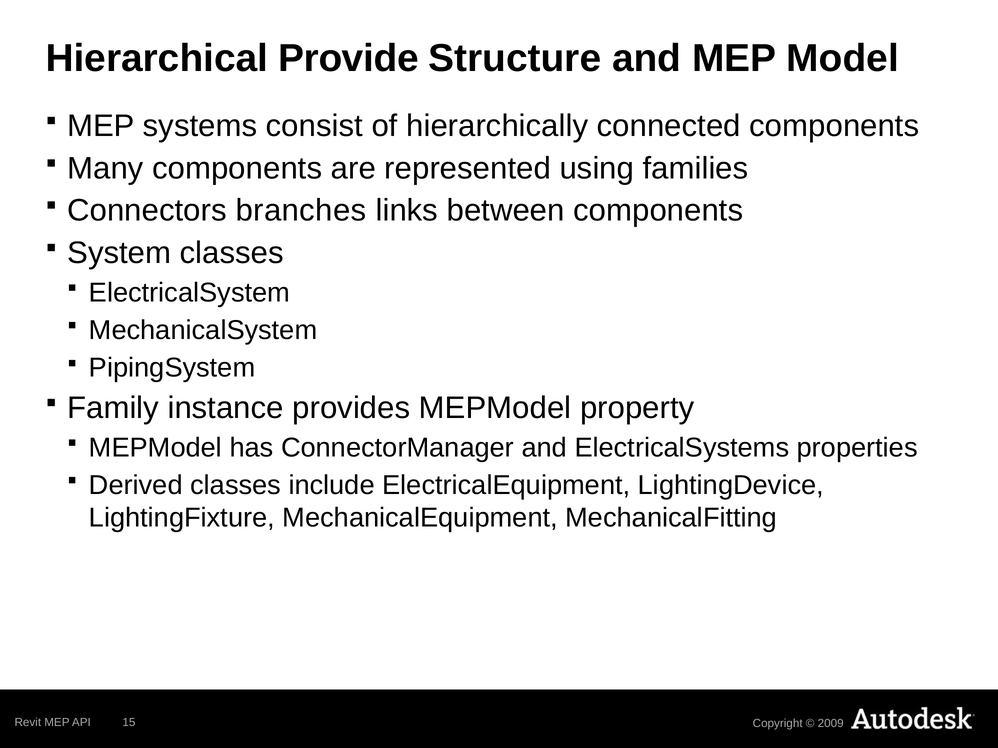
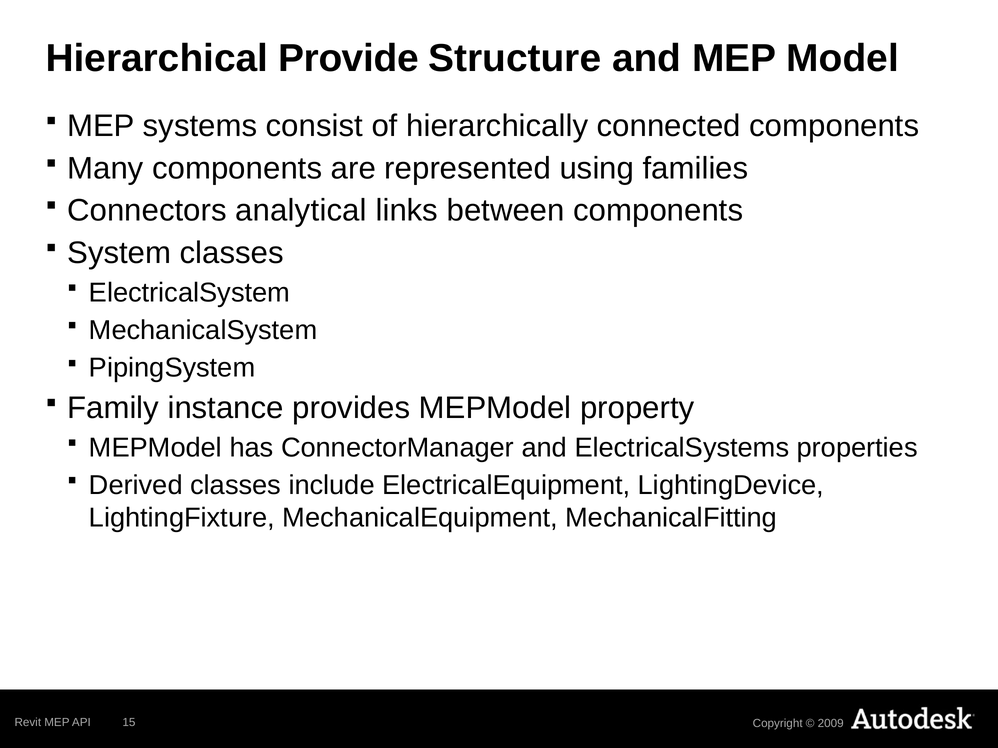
branches: branches -> analytical
